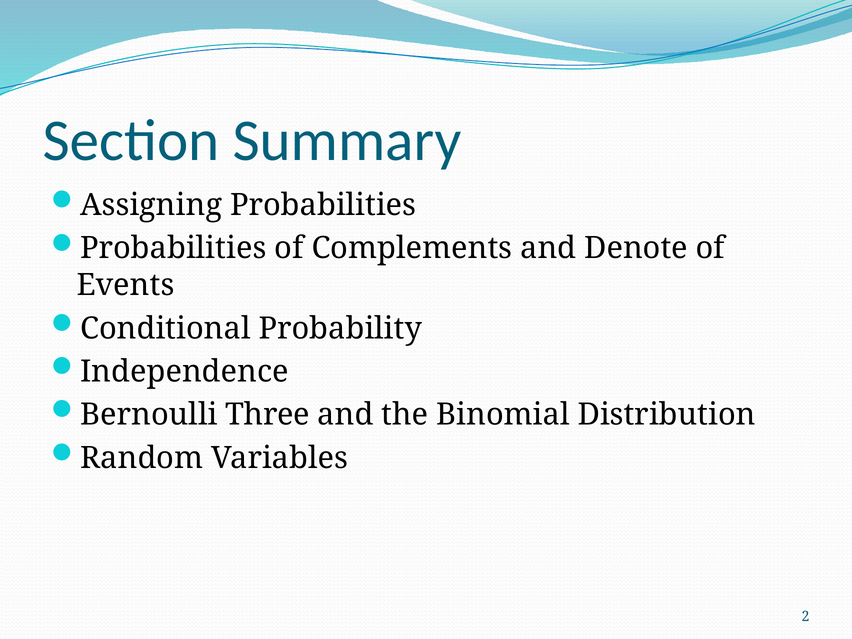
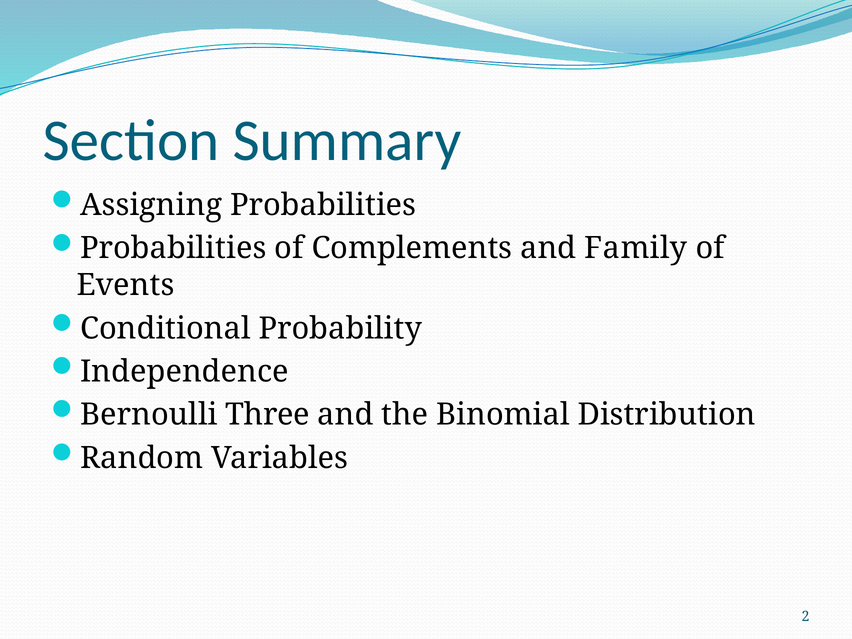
Denote: Denote -> Family
